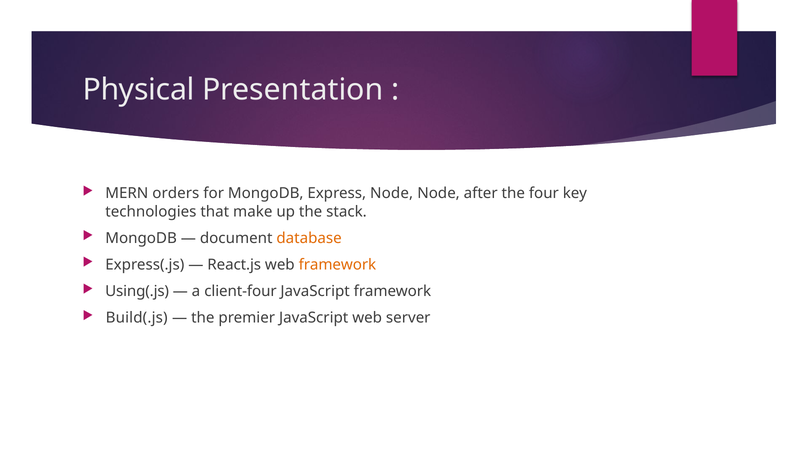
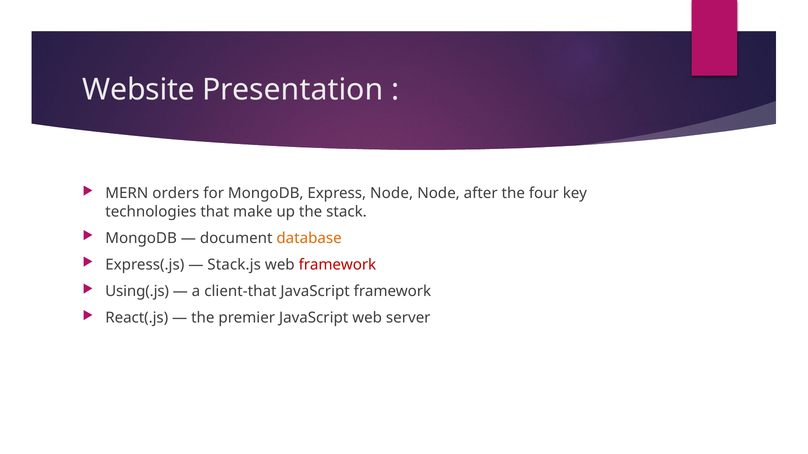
Physical: Physical -> Website
React.js: React.js -> Stack.js
framework at (337, 265) colour: orange -> red
client-four: client-four -> client-that
Build(.js: Build(.js -> React(.js
